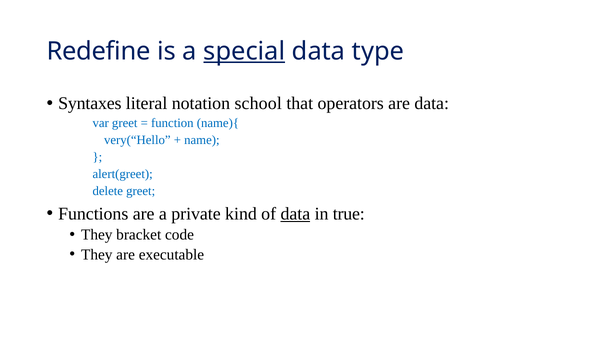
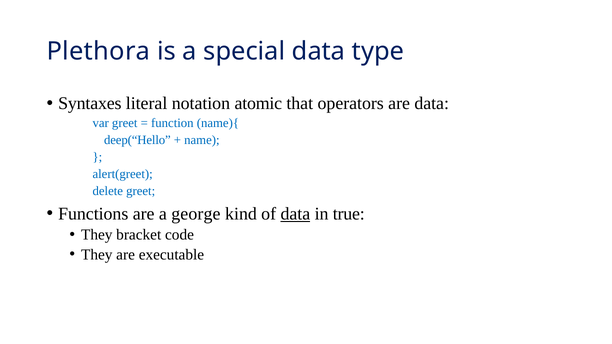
Redefine: Redefine -> Plethora
special underline: present -> none
school: school -> atomic
very(“Hello: very(“Hello -> deep(“Hello
private: private -> george
